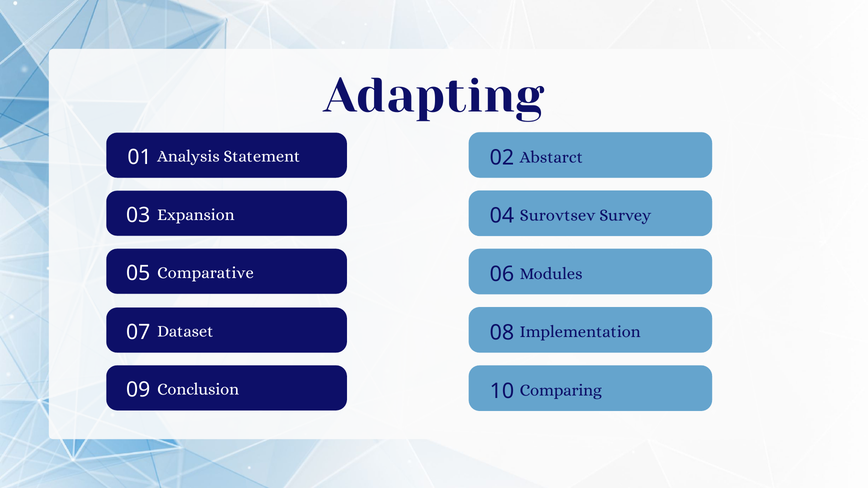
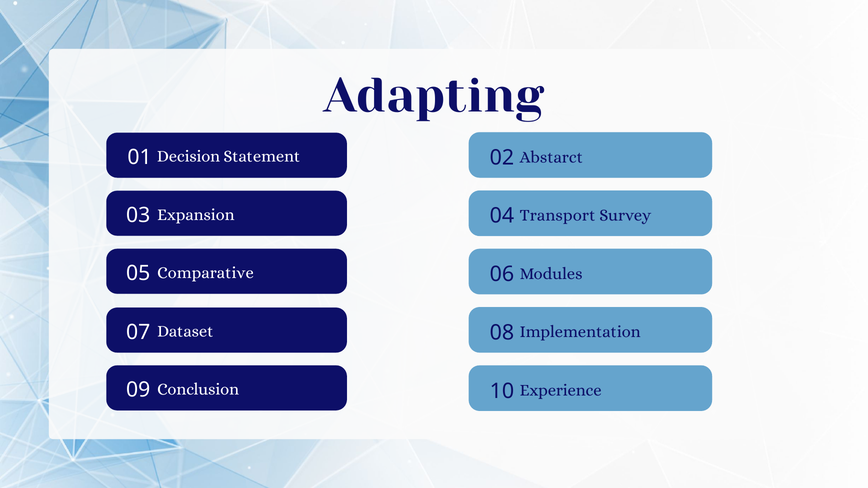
Analysis: Analysis -> Decision
Surovtsev: Surovtsev -> Transport
Comparing: Comparing -> Experience
